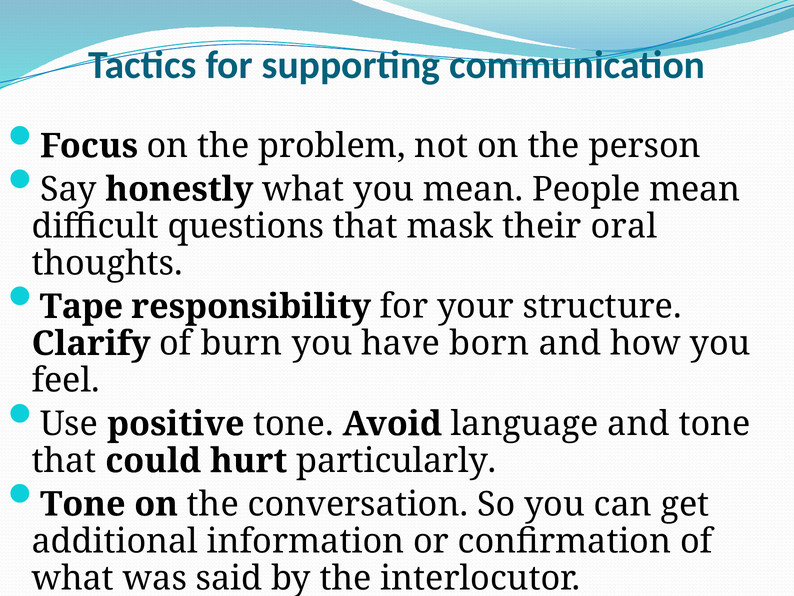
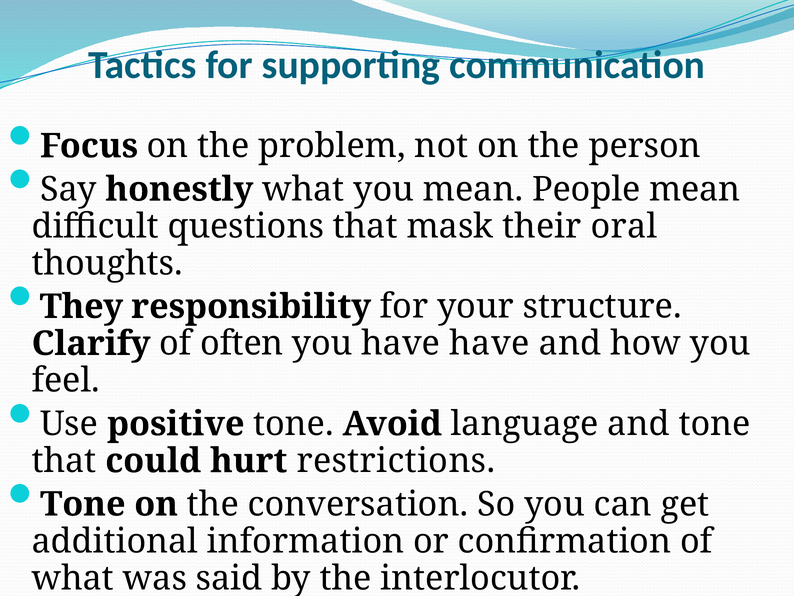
Tape: Tape -> They
burn: burn -> often
have born: born -> have
particularly: particularly -> restrictions
